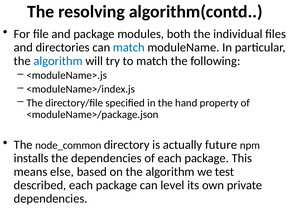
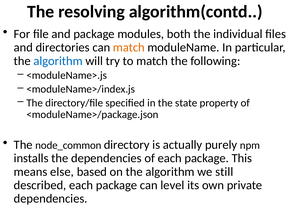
match at (129, 48) colour: blue -> orange
hand: hand -> state
future: future -> purely
test: test -> still
